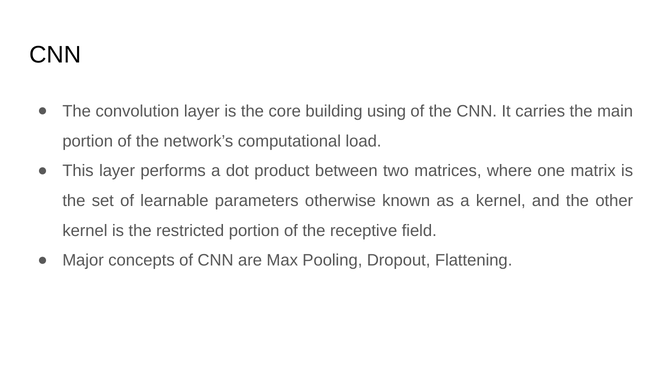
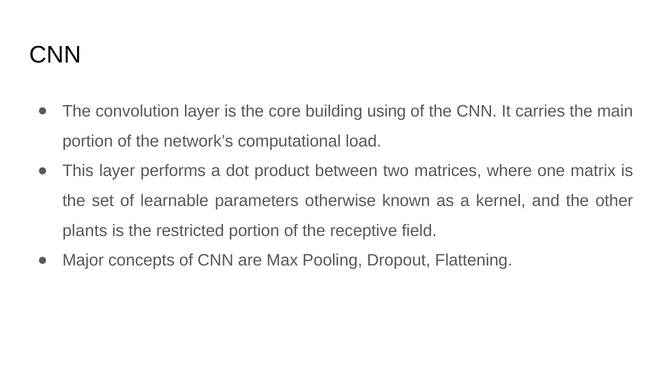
kernel at (85, 231): kernel -> plants
